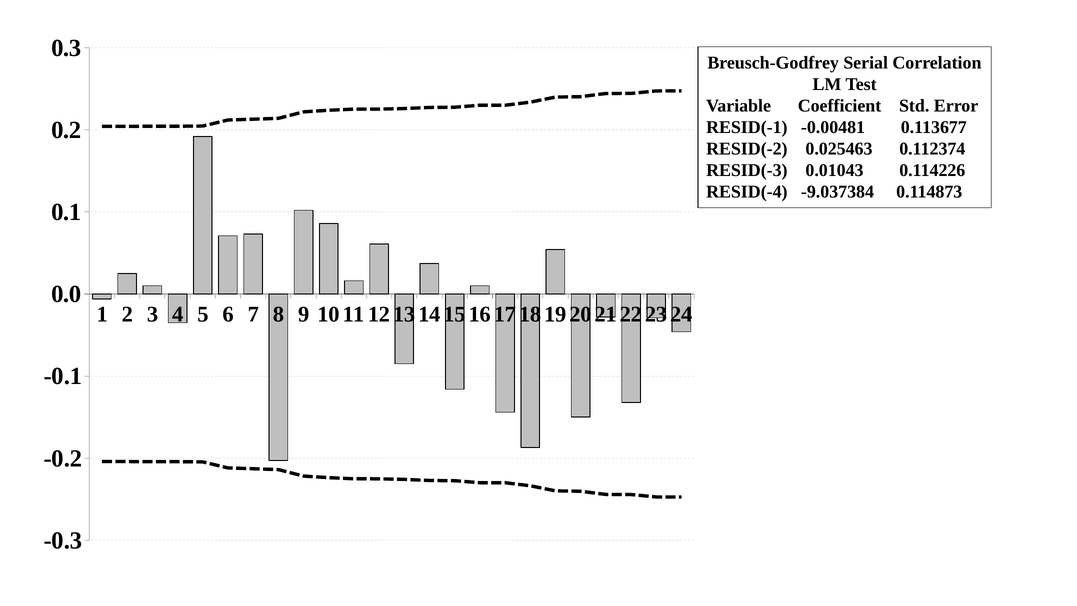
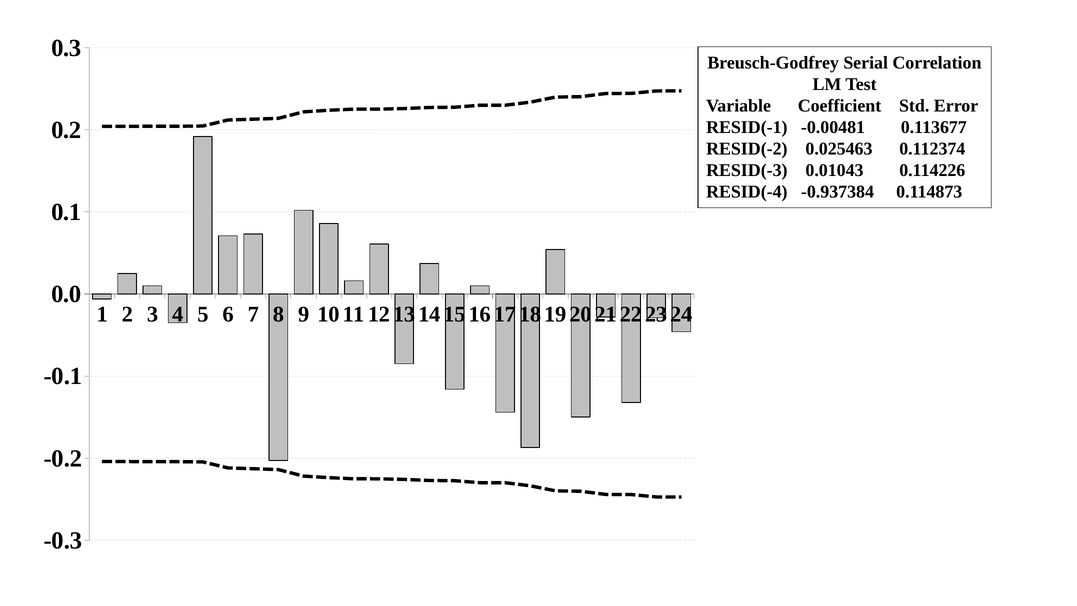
-9.037384: -9.037384 -> -0.937384
